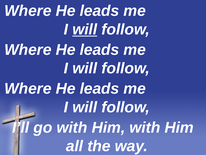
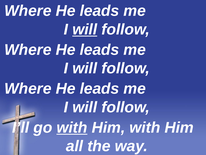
with at (72, 127) underline: none -> present
